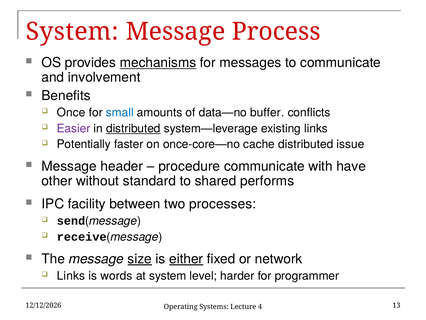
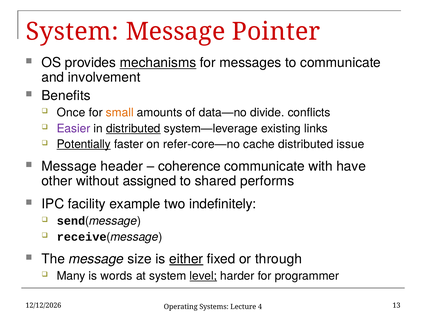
Process: Process -> Pointer
small colour: blue -> orange
buffer: buffer -> divide
Potentially underline: none -> present
once-core—no: once-core—no -> refer-core—no
procedure: procedure -> coherence
standard: standard -> assigned
between: between -> example
processes: processes -> indefinitely
size underline: present -> none
network: network -> through
Links at (71, 275): Links -> Many
level underline: none -> present
